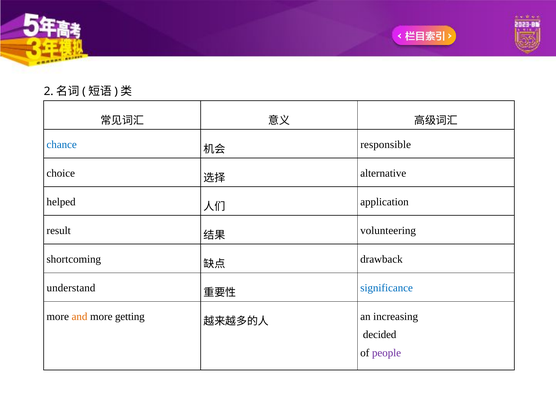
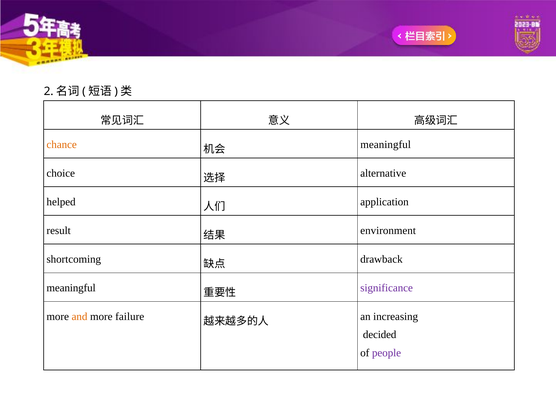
chance colour: blue -> orange
responsible at (386, 144): responsible -> meaningful
volunteering: volunteering -> environment
understand at (71, 288): understand -> meaningful
significance colour: blue -> purple
getting: getting -> failure
